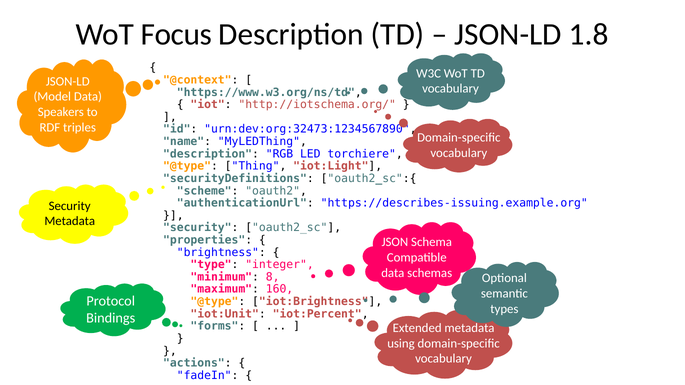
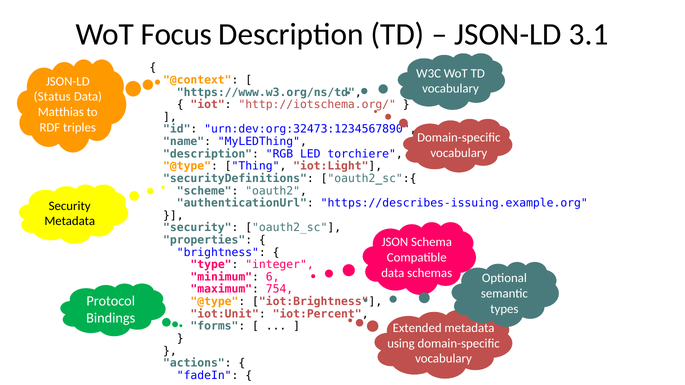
1.8: 1.8 -> 3.1
Model: Model -> Status
Speakers: Speakers -> Matthias
8: 8 -> 6
160: 160 -> 754
